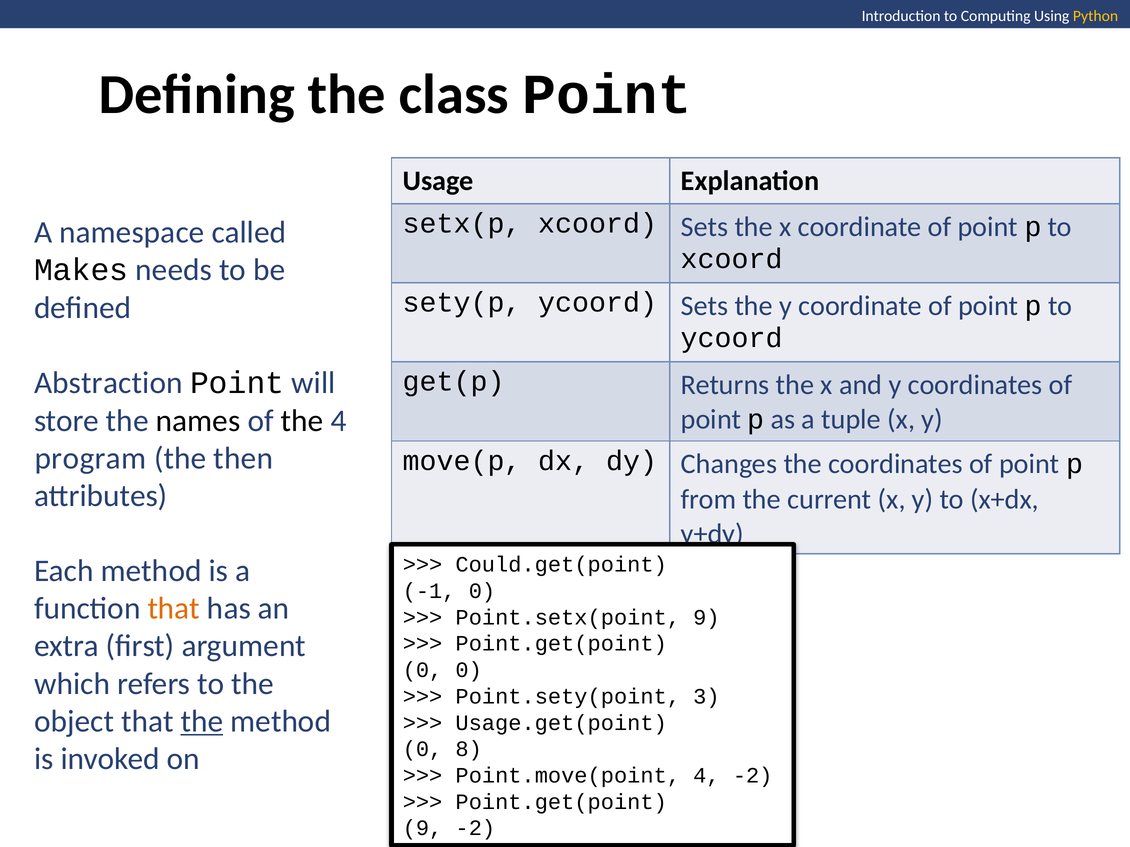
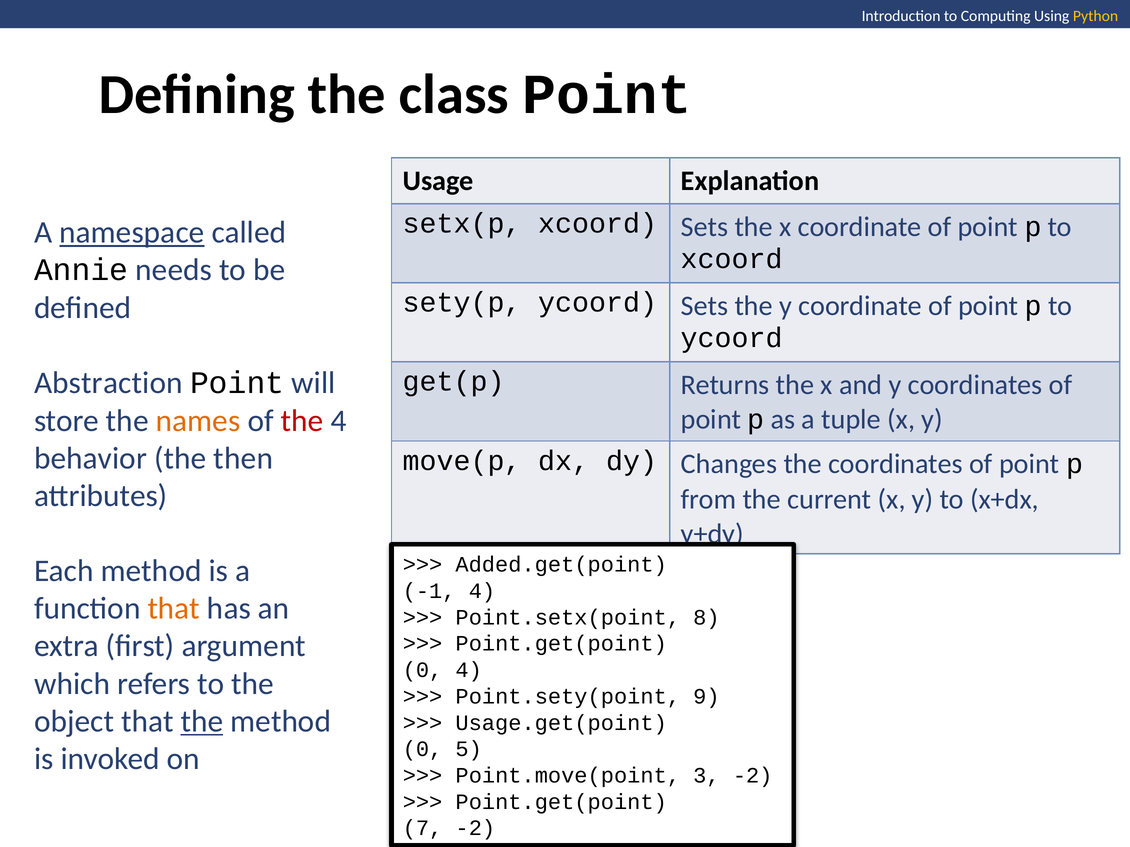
namespace underline: none -> present
Makes: Makes -> Annie
names colour: black -> orange
the at (302, 421) colour: black -> red
program: program -> behavior
Could.get(point: Could.get(point -> Added.get(point
-1 0: 0 -> 4
Point.setx(point 9: 9 -> 8
0 0: 0 -> 4
3: 3 -> 9
8: 8 -> 5
Point.move(point 4: 4 -> 3
9 at (423, 829): 9 -> 7
